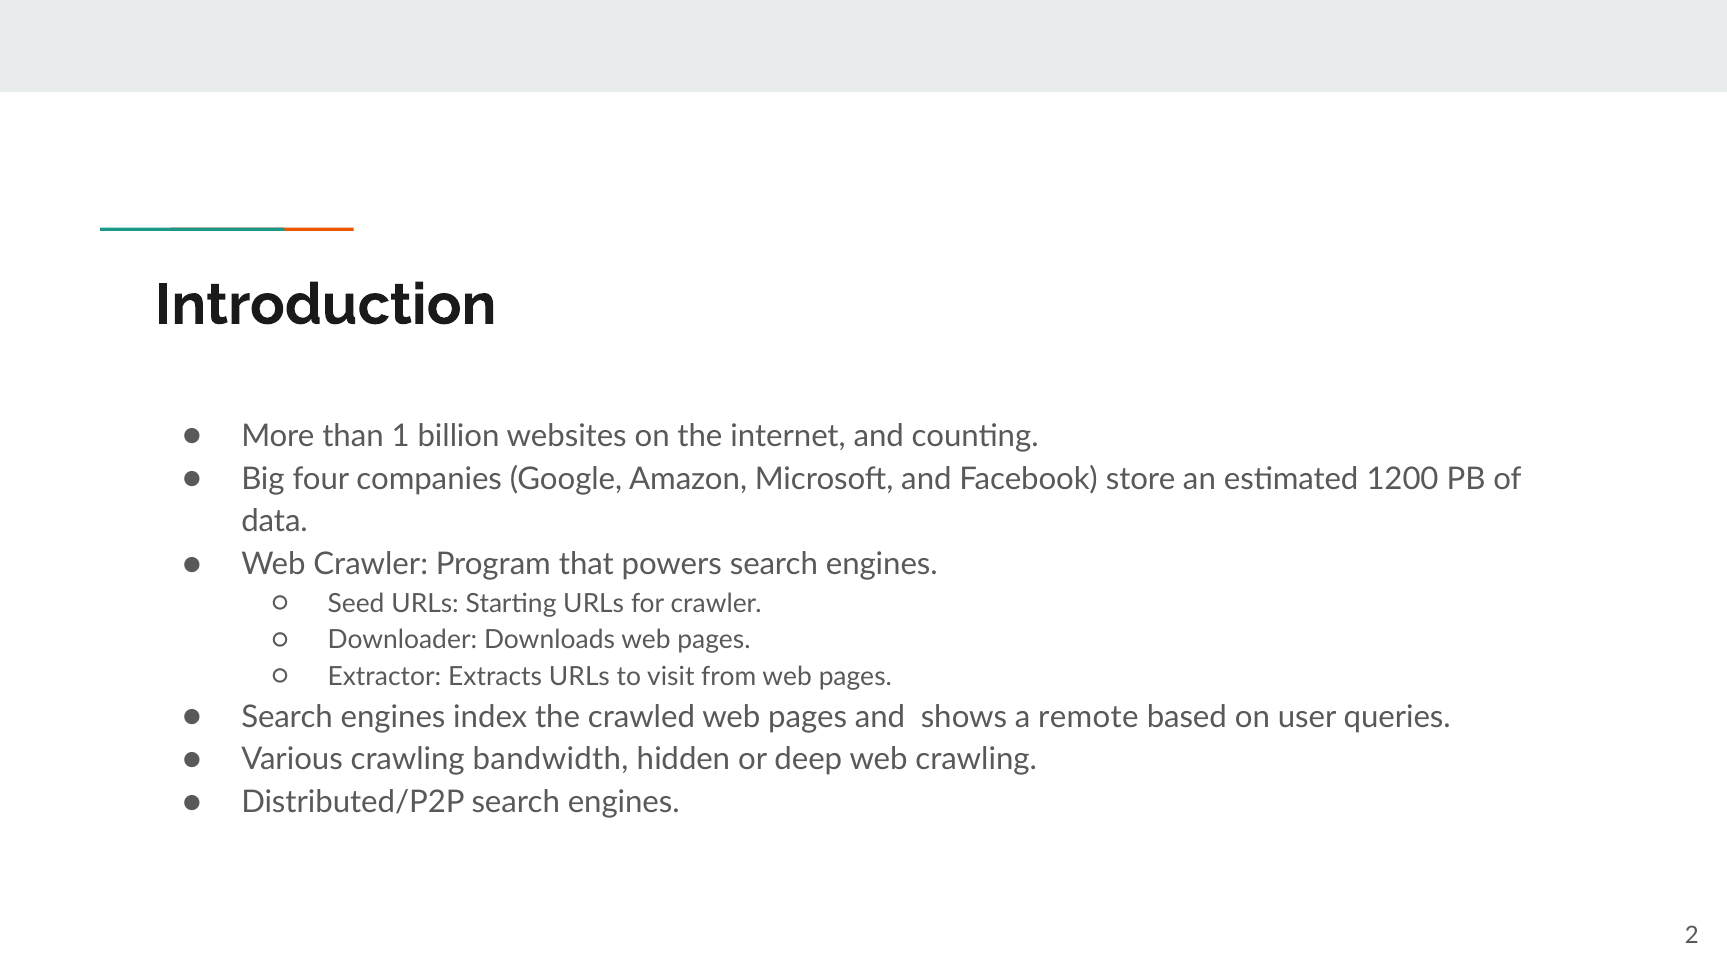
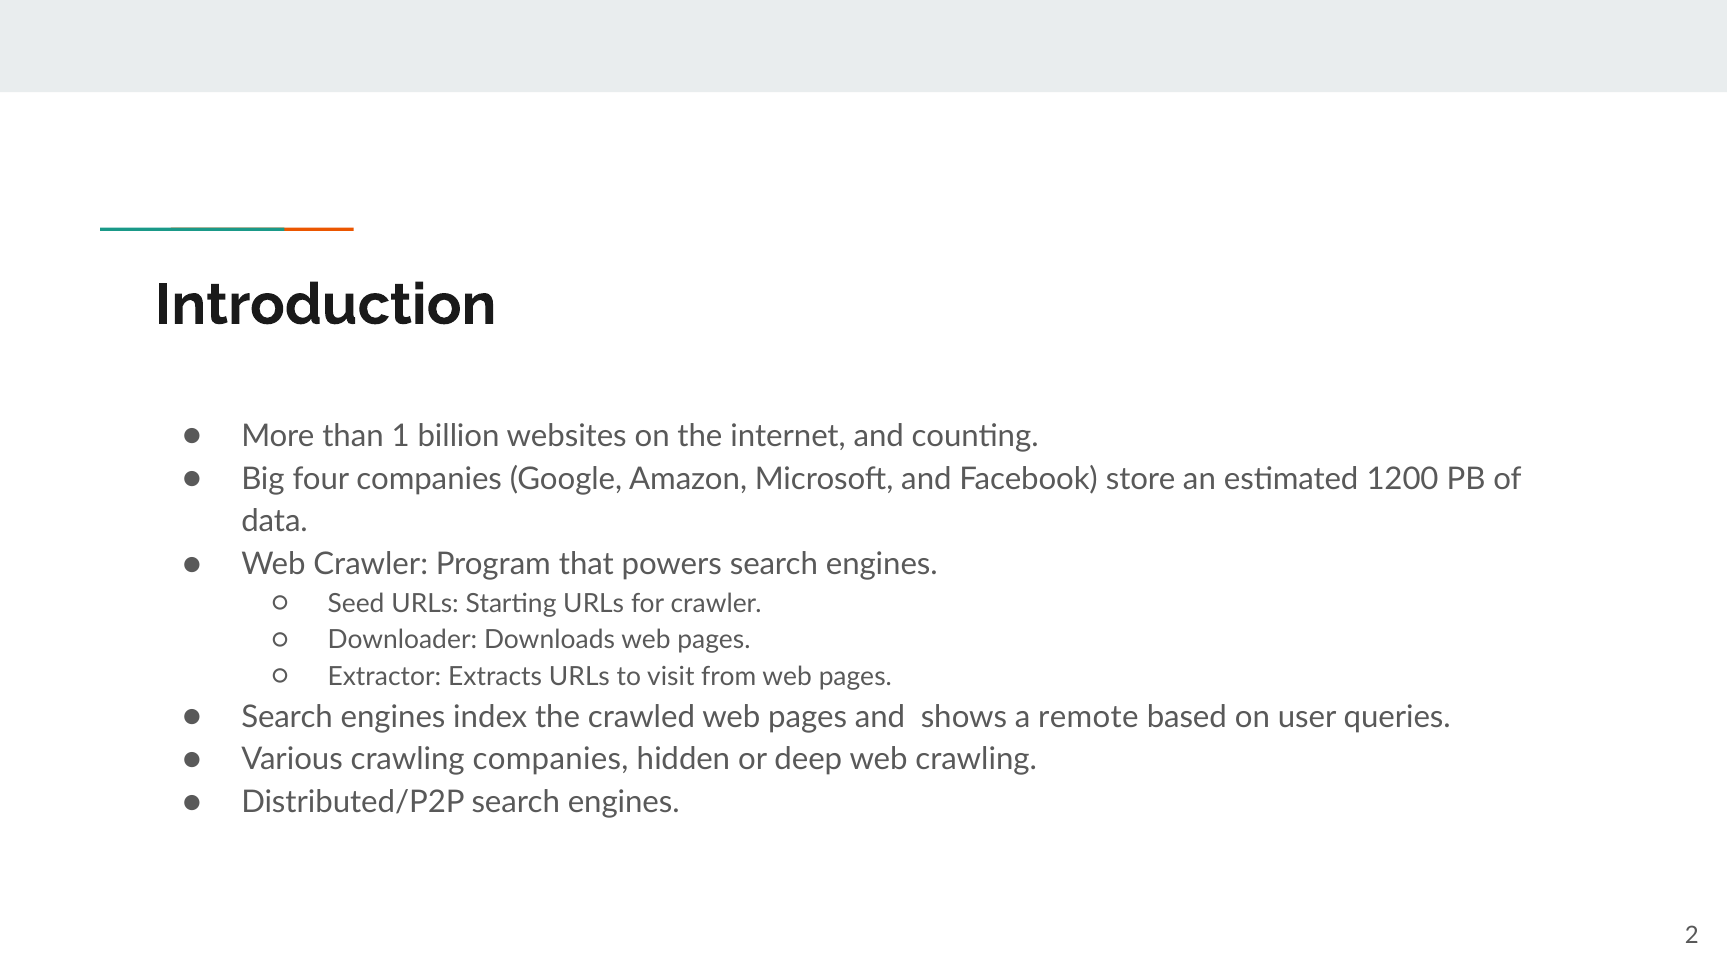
crawling bandwidth: bandwidth -> companies
